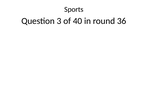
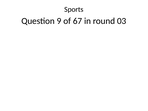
3: 3 -> 9
40: 40 -> 67
36: 36 -> 03
